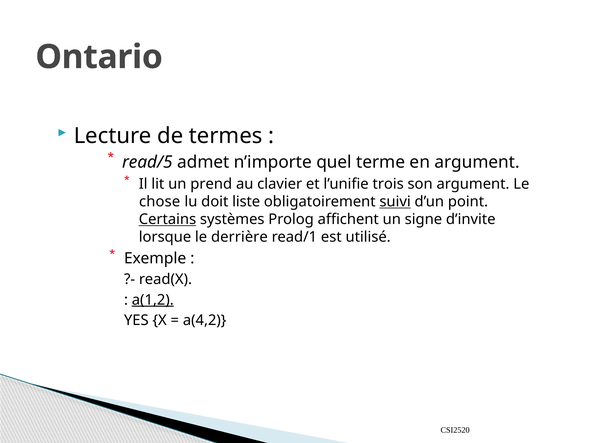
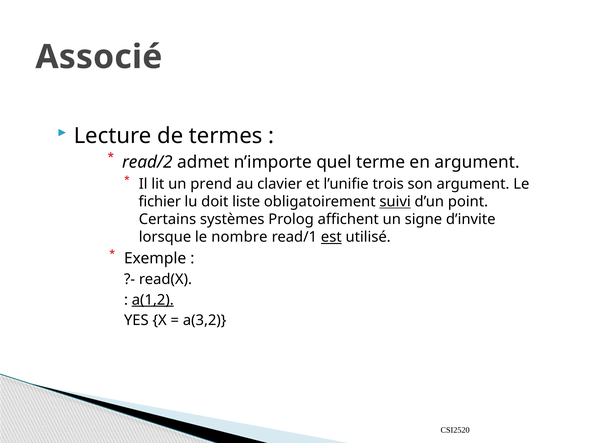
Ontario: Ontario -> Associé
read/5: read/5 -> read/2
chose: chose -> fichier
Certains underline: present -> none
derrière: derrière -> nombre
est underline: none -> present
a(4,2: a(4,2 -> a(3,2
